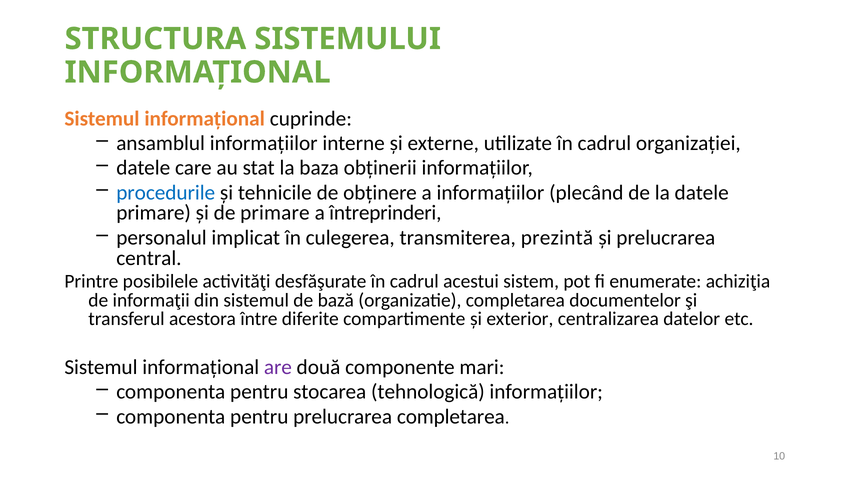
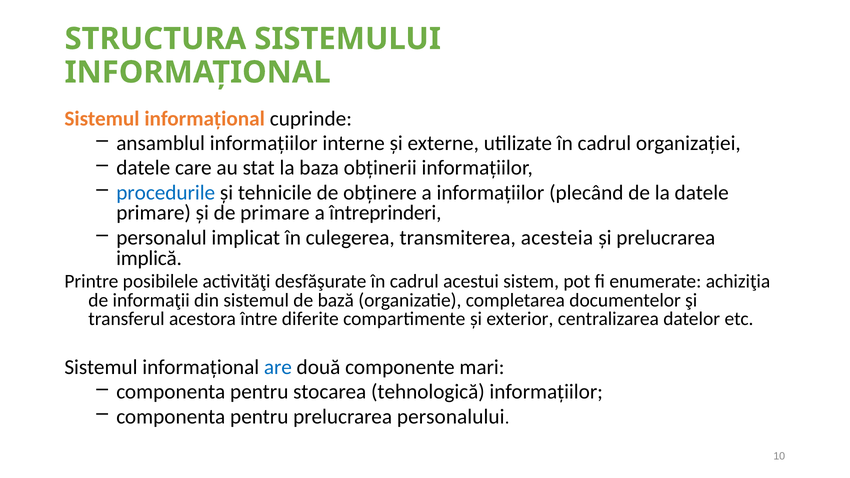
prezintă: prezintă -> acesteia
central: central -> implică
are colour: purple -> blue
prelucrarea completarea: completarea -> personalului
